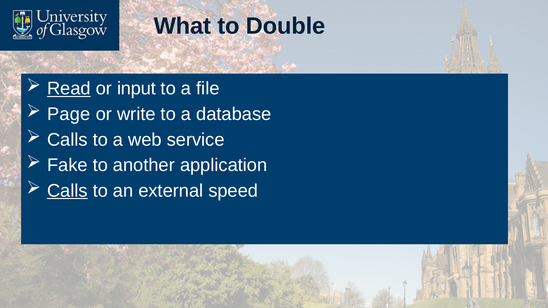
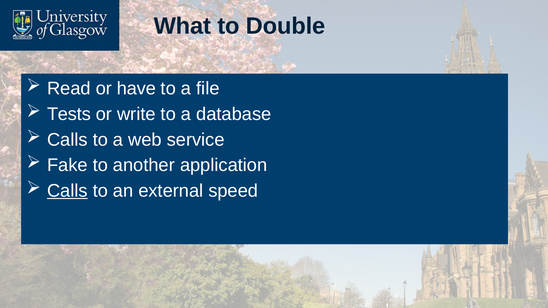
Read underline: present -> none
input: input -> have
Page at (69, 114): Page -> Tests
